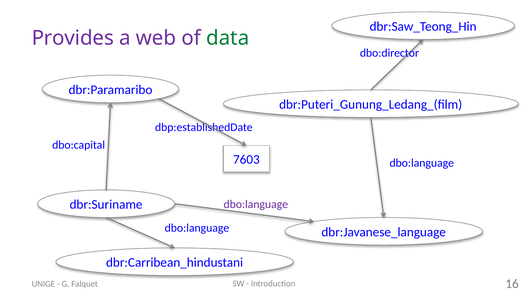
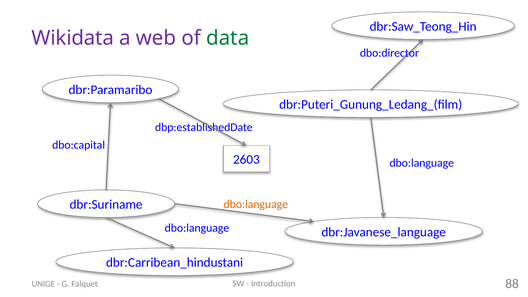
Provides: Provides -> Wikidata
7603: 7603 -> 2603
dbo:language at (256, 204) colour: purple -> orange
16: 16 -> 88
